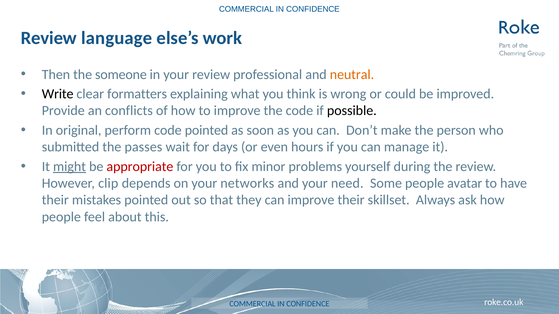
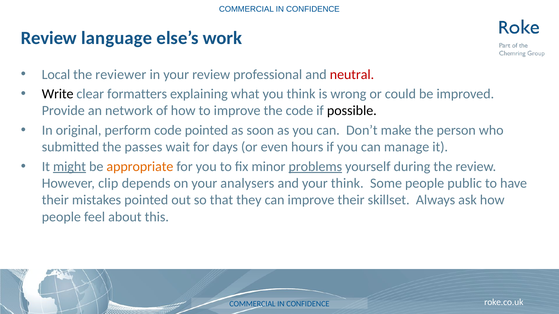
Then: Then -> Local
someone: someone -> reviewer
neutral colour: orange -> red
conflicts: conflicts -> network
appropriate colour: red -> orange
problems underline: none -> present
networks: networks -> analysers
your need: need -> think
avatar: avatar -> public
